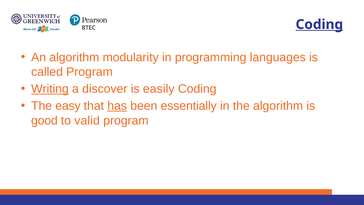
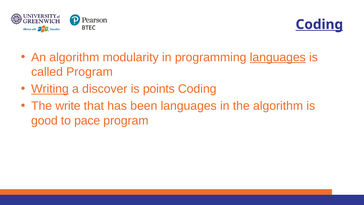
languages at (278, 57) underline: none -> present
easily: easily -> points
easy: easy -> write
has underline: present -> none
been essentially: essentially -> languages
valid: valid -> pace
